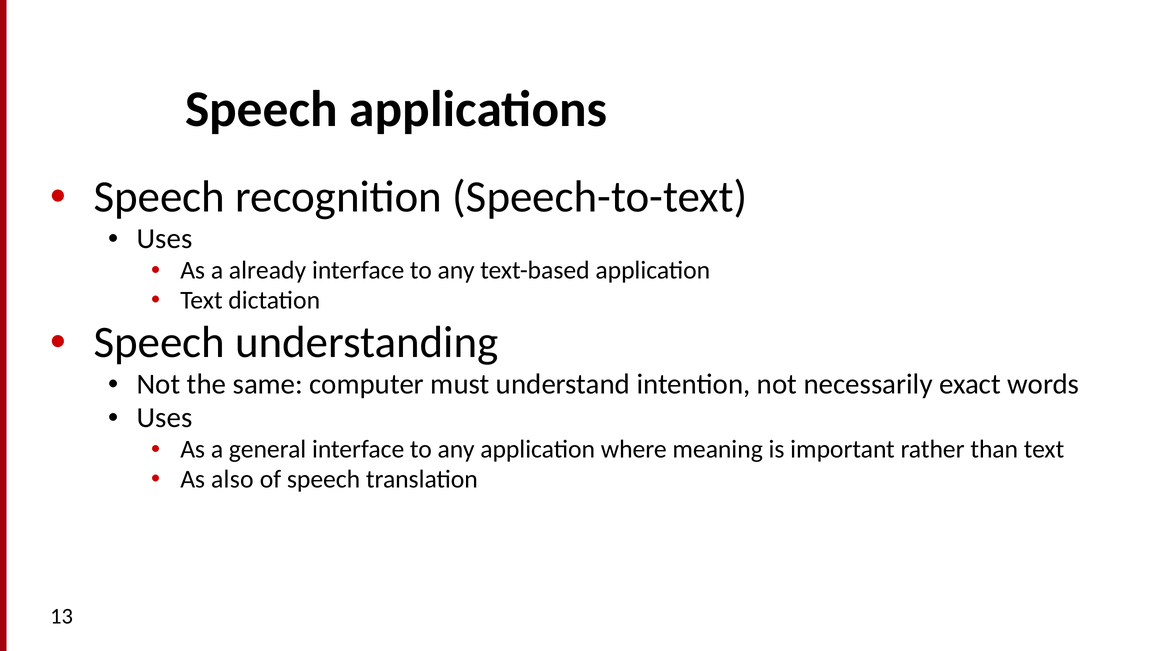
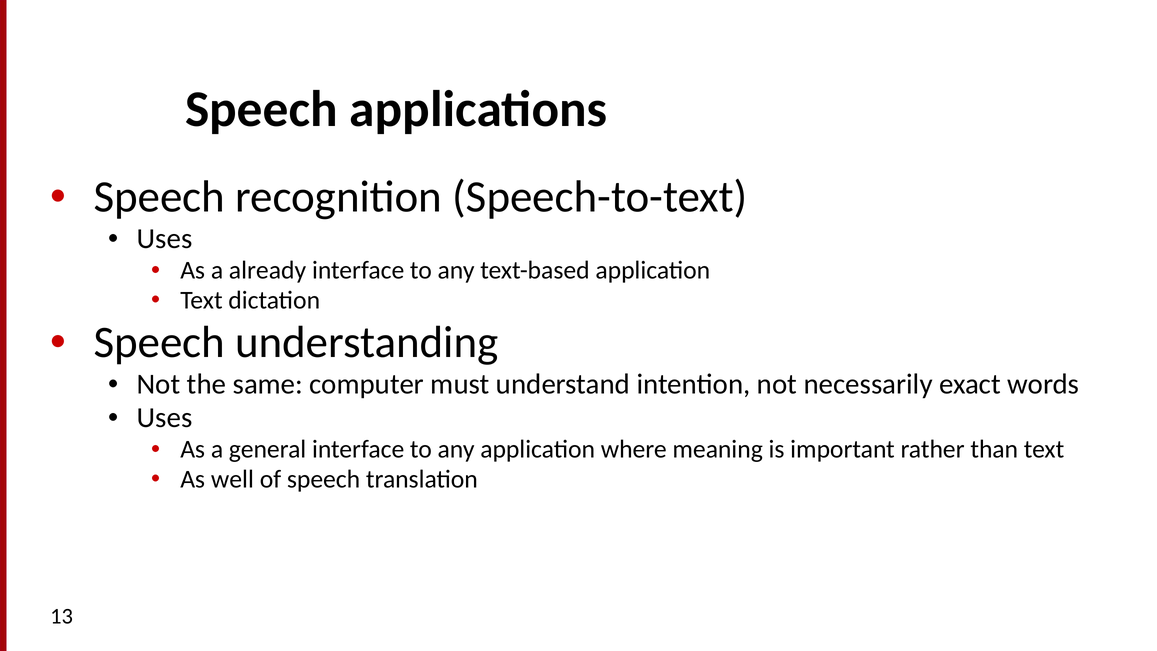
also: also -> well
